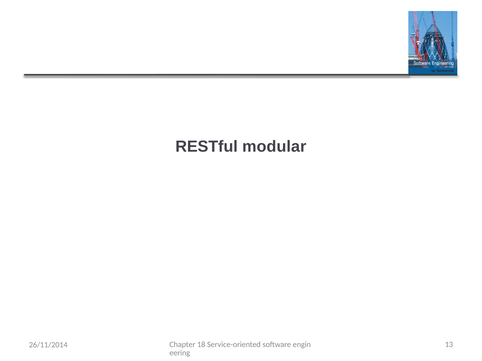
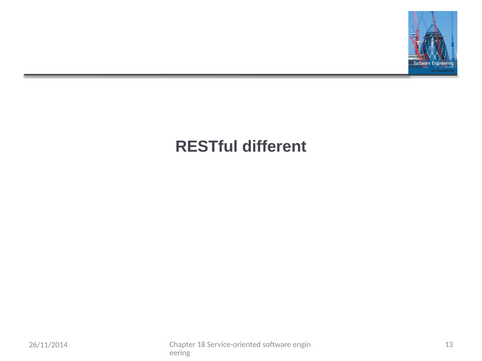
modular: modular -> different
